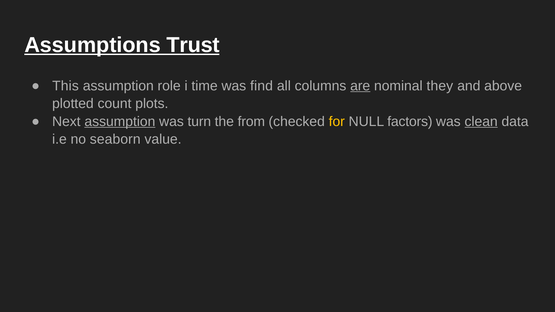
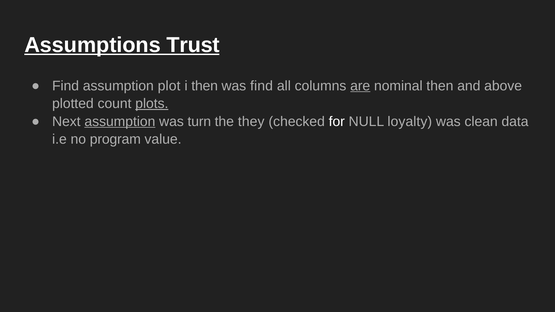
This at (65, 86): This -> Find
role: role -> plot
i time: time -> then
nominal they: they -> then
plots underline: none -> present
from: from -> they
for colour: yellow -> white
factors: factors -> loyalty
clean underline: present -> none
seaborn: seaborn -> program
